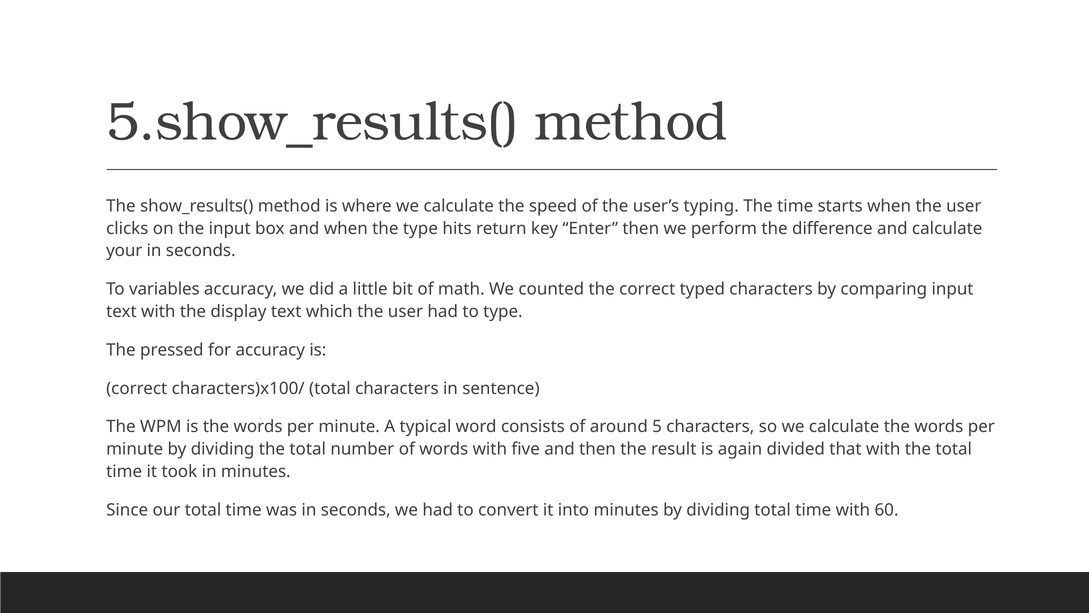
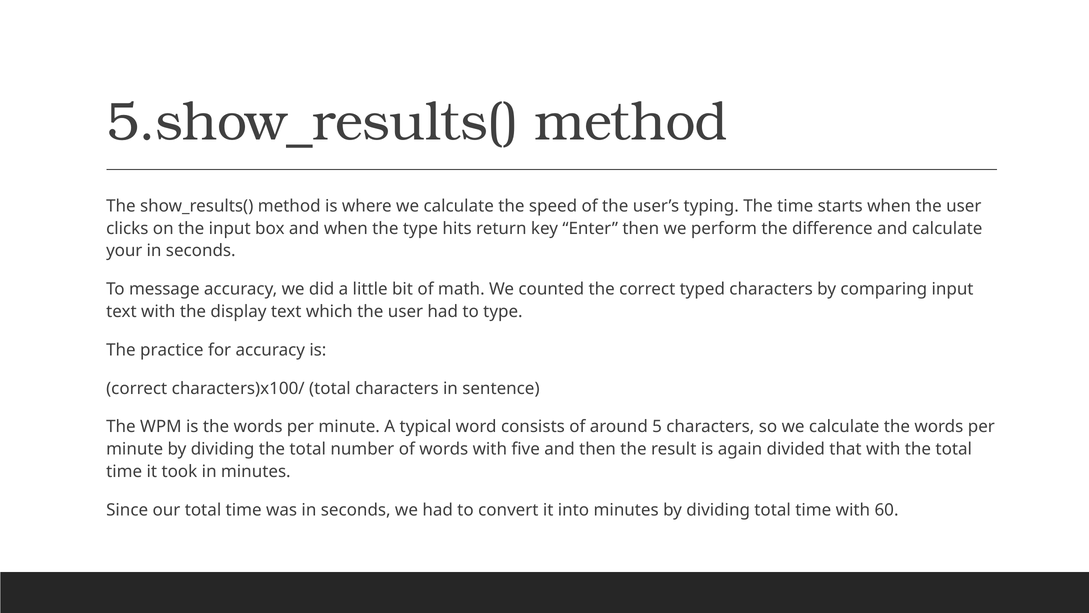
variables: variables -> message
pressed: pressed -> practice
